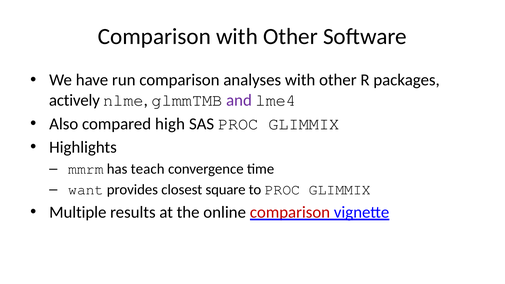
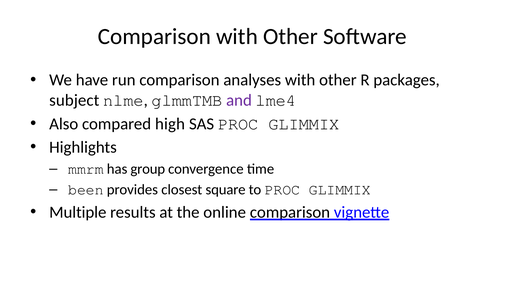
actively: actively -> subject
teach: teach -> group
want: want -> been
comparison at (290, 212) colour: red -> black
